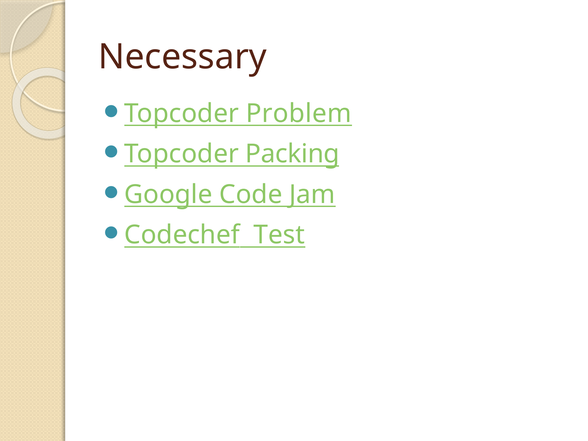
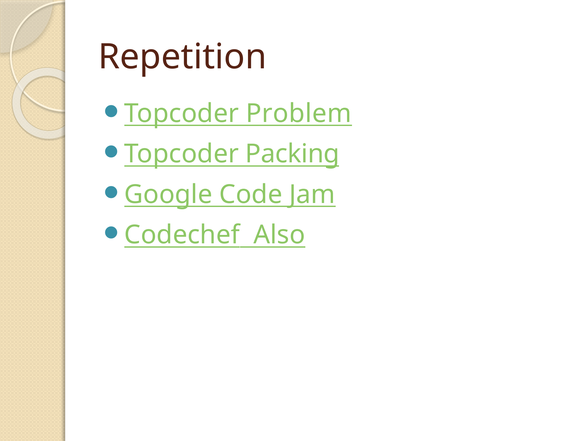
Necessary: Necessary -> Repetition
Test: Test -> Also
